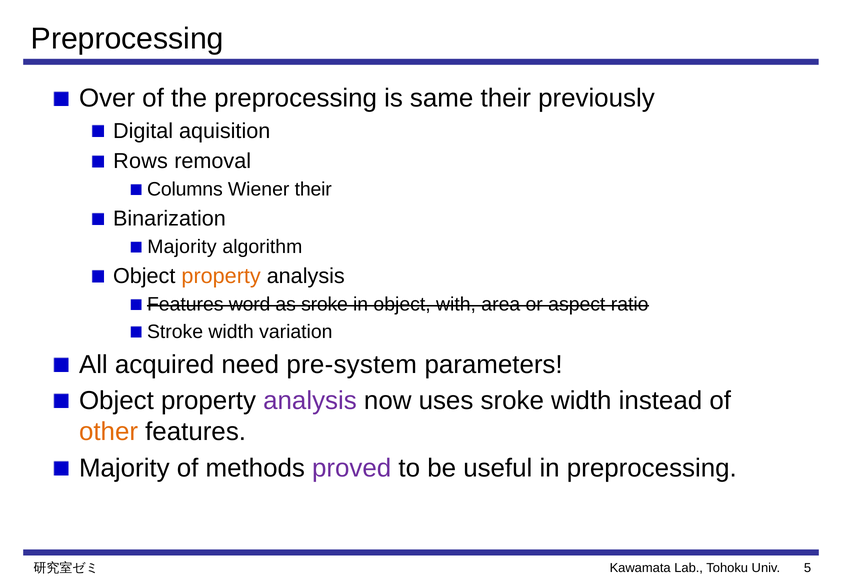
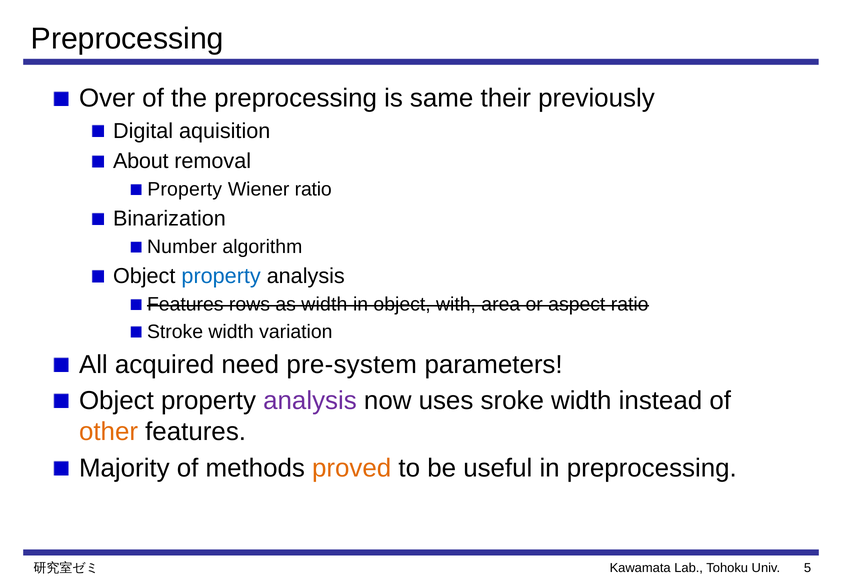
Rows: Rows -> About
Columns at (185, 190): Columns -> Property
Wiener their: their -> ratio
Majority at (182, 247): Majority -> Number
property at (221, 276) colour: orange -> blue
word: word -> rows
as sroke: sroke -> width
proved colour: purple -> orange
